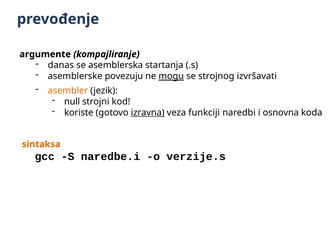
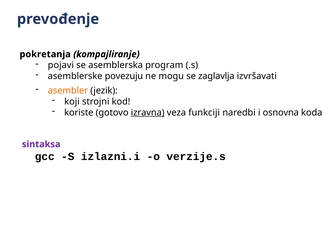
argumente: argumente -> pokretanja
danas: danas -> pojavi
startanja: startanja -> program
mogu underline: present -> none
strojnog: strojnog -> zaglavlja
null: null -> koji
sintaksa colour: orange -> purple
naredbe.i: naredbe.i -> izlazni.i
